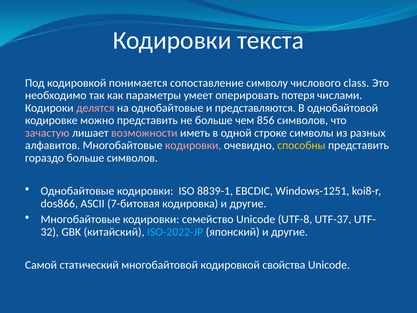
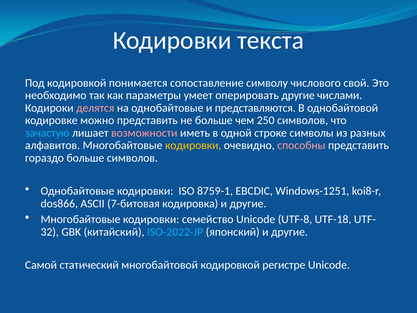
class: class -> свой
оперировать потеря: потеря -> другие
856: 856 -> 250
зачастую colour: pink -> light blue
кодировки at (193, 145) colour: pink -> yellow
способны colour: yellow -> pink
8839-1: 8839-1 -> 8759-1
UTF-37: UTF-37 -> UTF-18
свойства: свойства -> регистре
